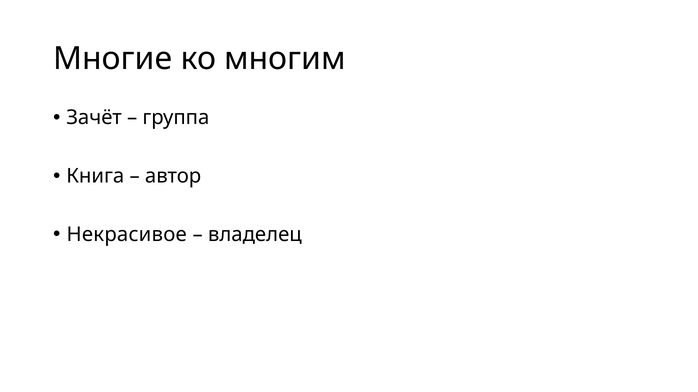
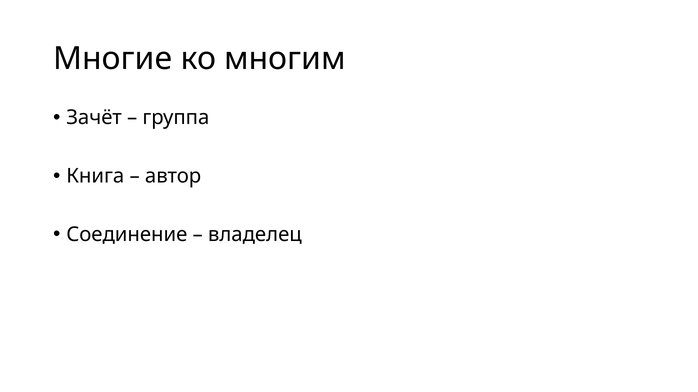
Некрасивое: Некрасивое -> Соединение
